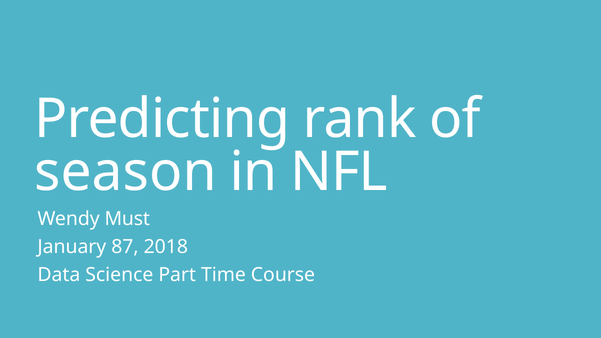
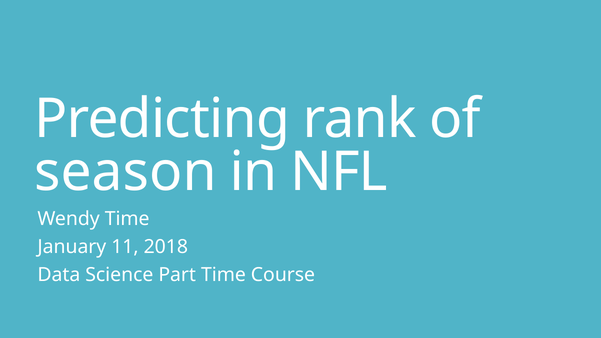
Wendy Must: Must -> Time
87: 87 -> 11
